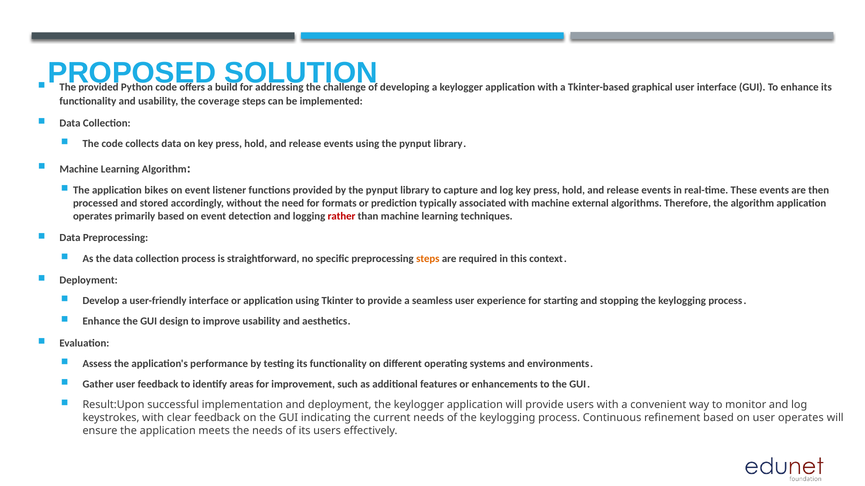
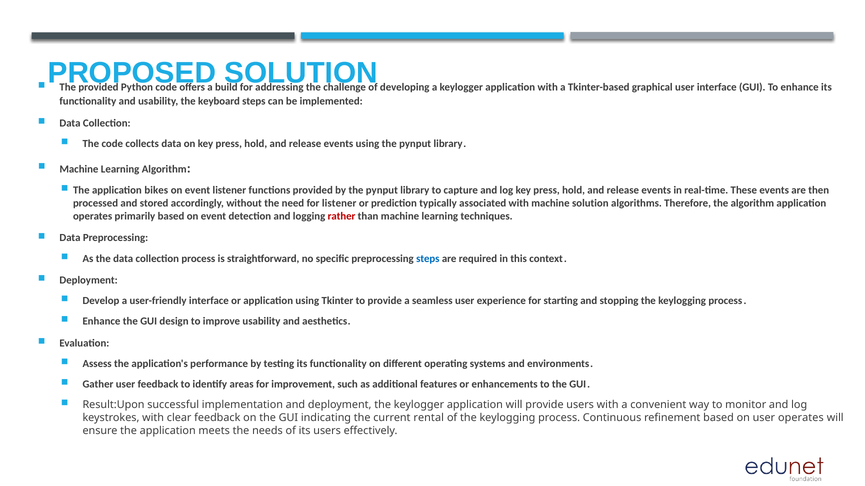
coverage: coverage -> keyboard
for formats: formats -> listener
machine external: external -> solution
steps at (428, 259) colour: orange -> blue
current needs: needs -> rental
